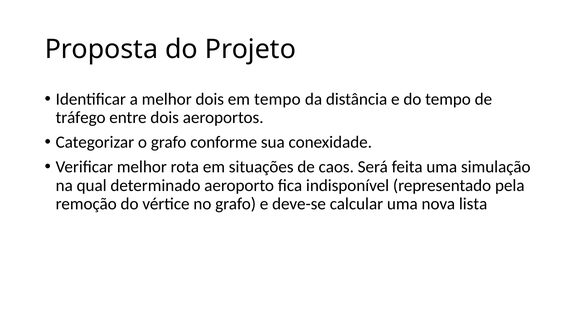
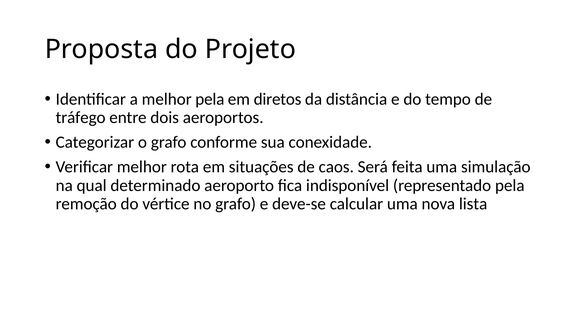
melhor dois: dois -> pela
em tempo: tempo -> diretos
